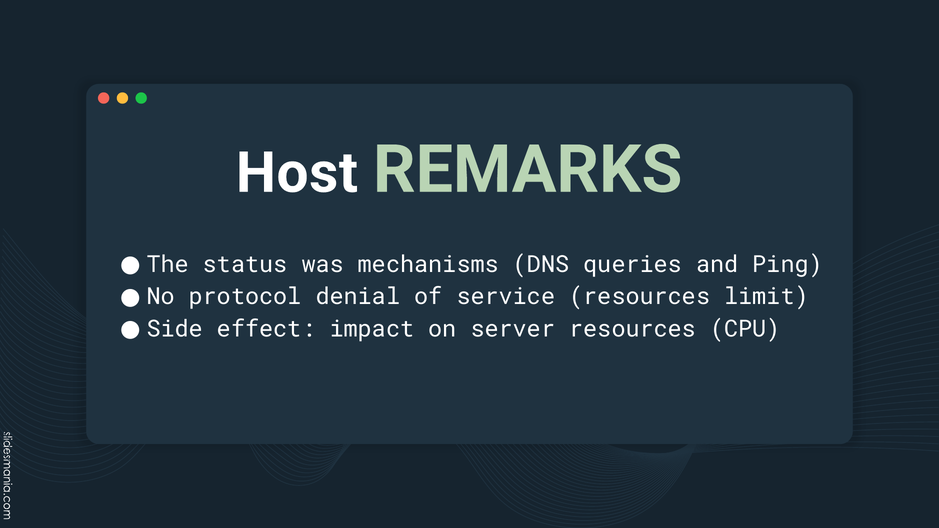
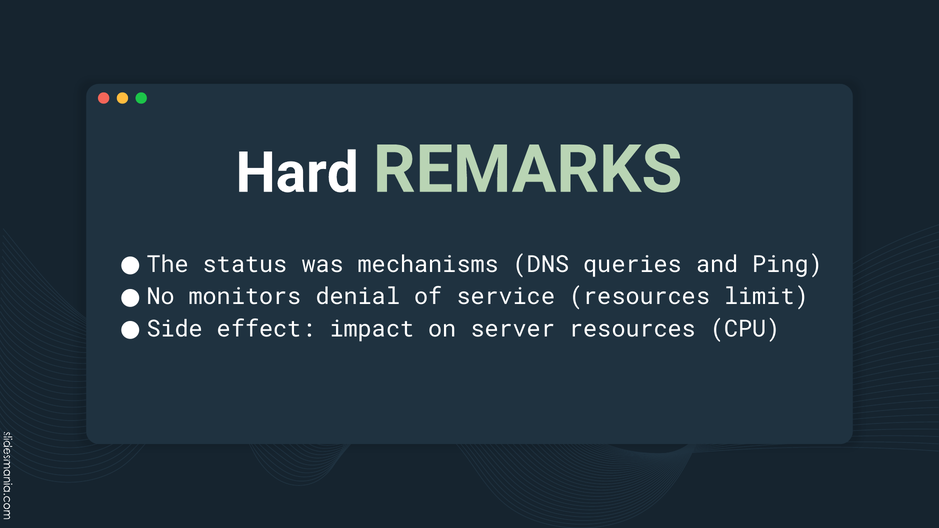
Host: Host -> Hard
protocol: protocol -> monitors
